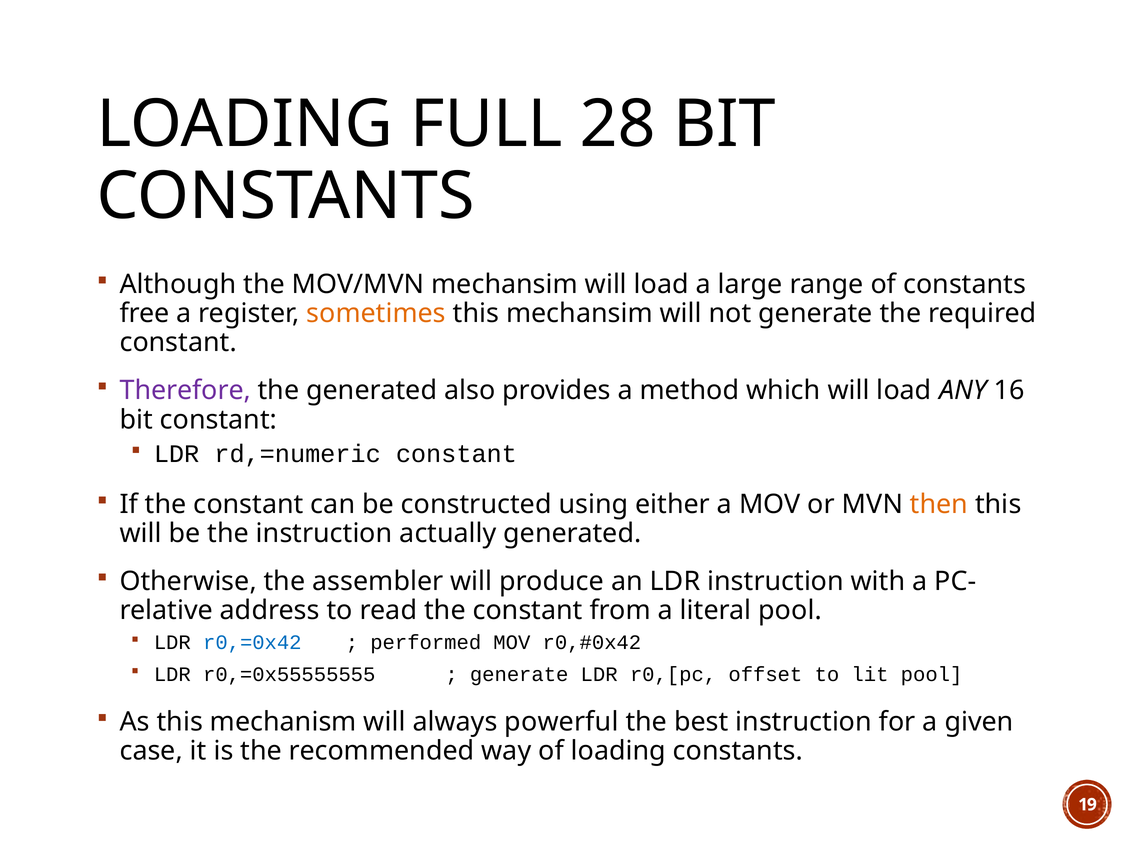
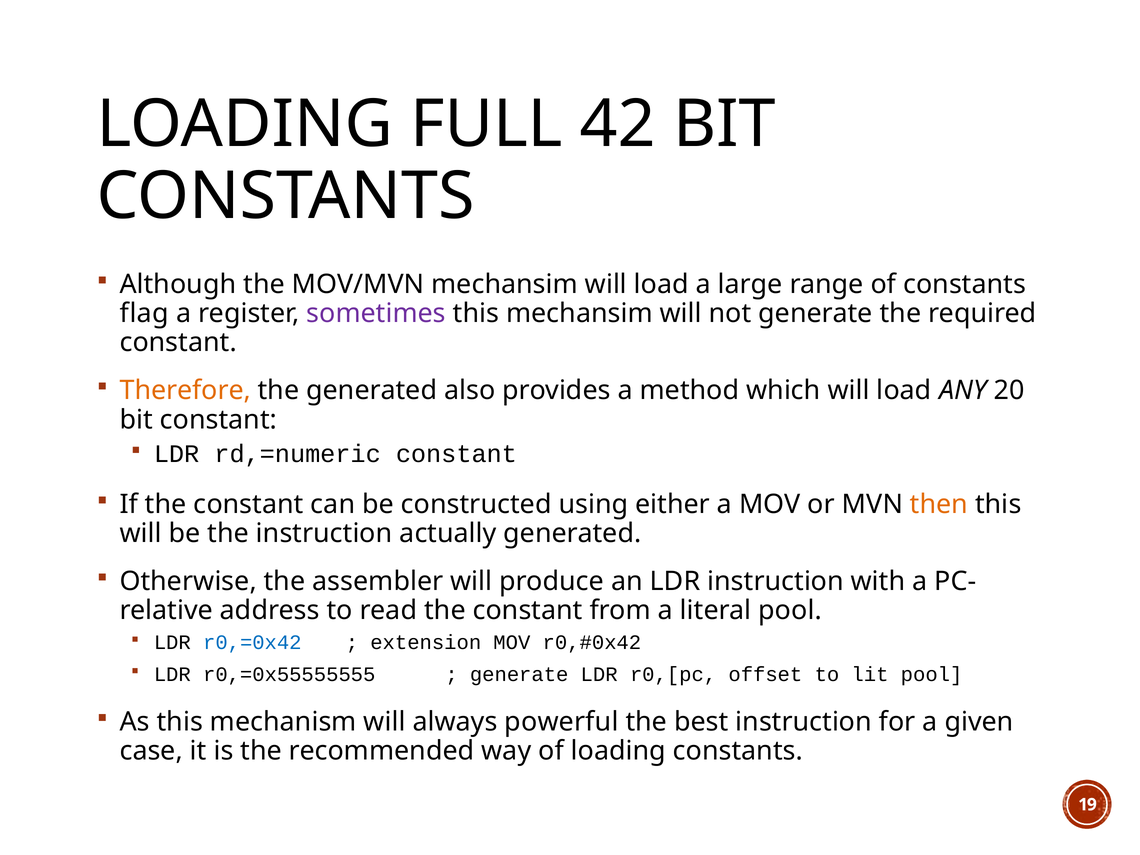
28: 28 -> 42
free: free -> flag
sometimes colour: orange -> purple
Therefore colour: purple -> orange
16: 16 -> 20
performed: performed -> extension
